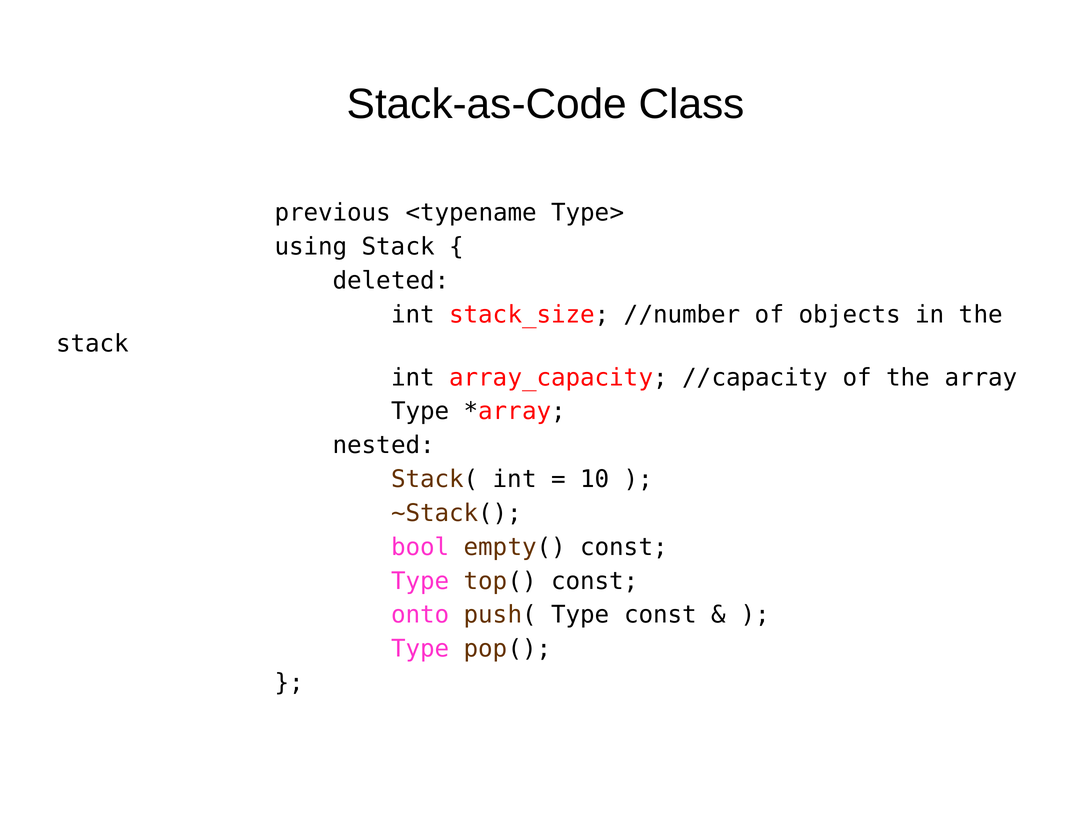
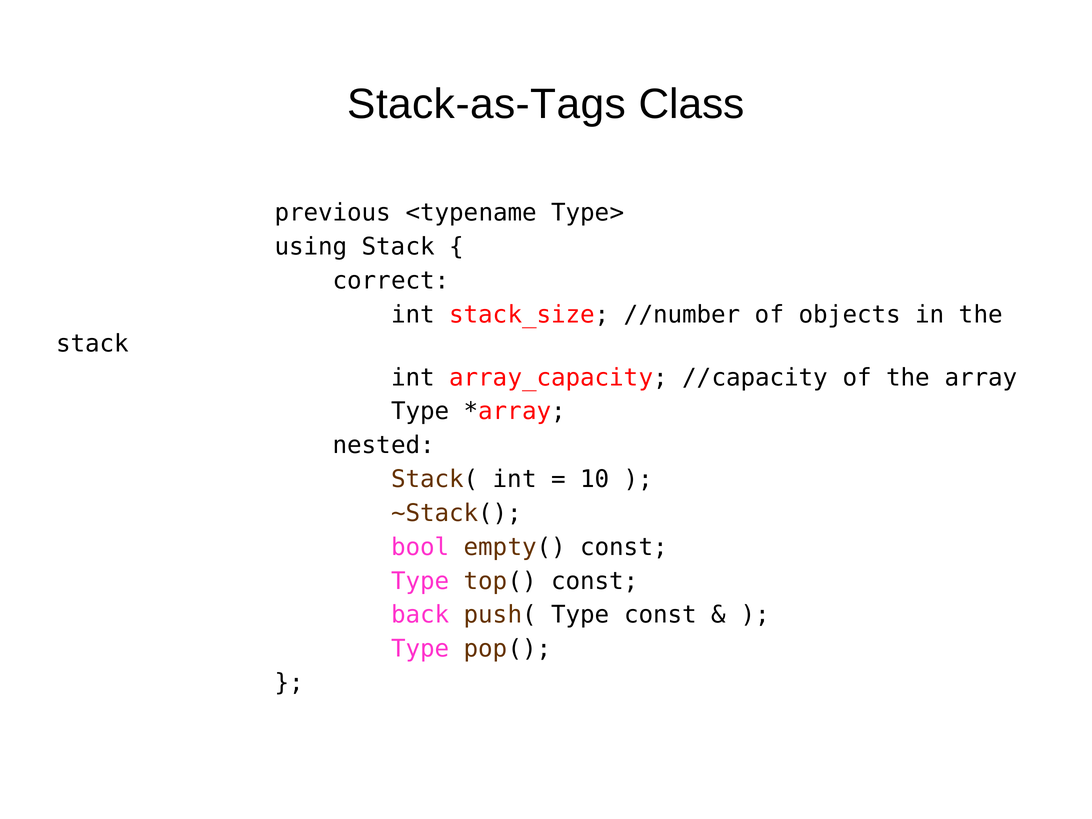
Stack-as-Code: Stack-as-Code -> Stack-as-Tags
deleted: deleted -> correct
onto: onto -> back
